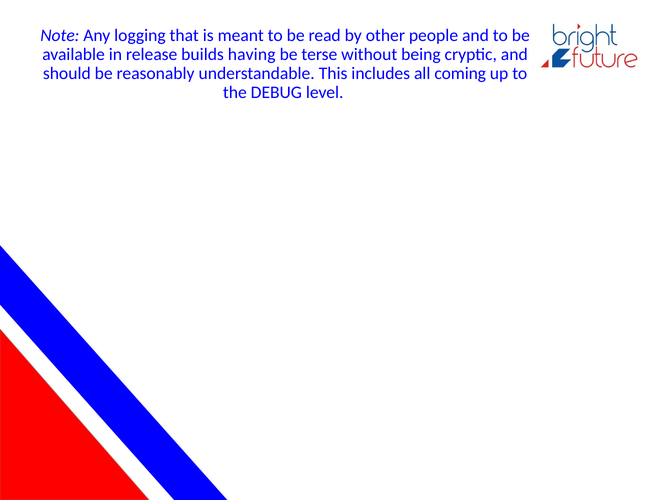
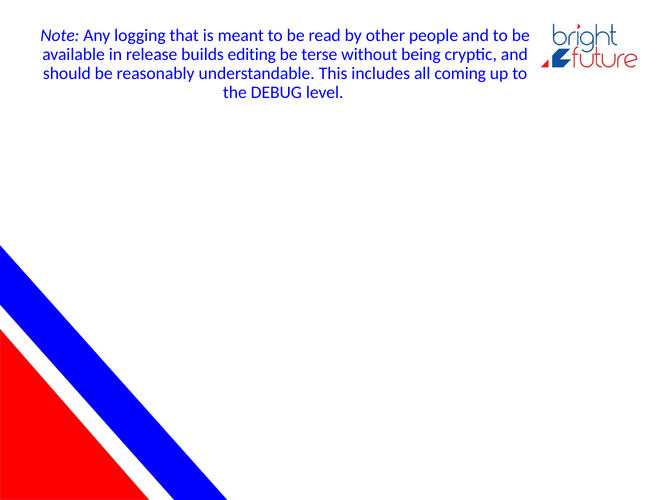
having: having -> editing
